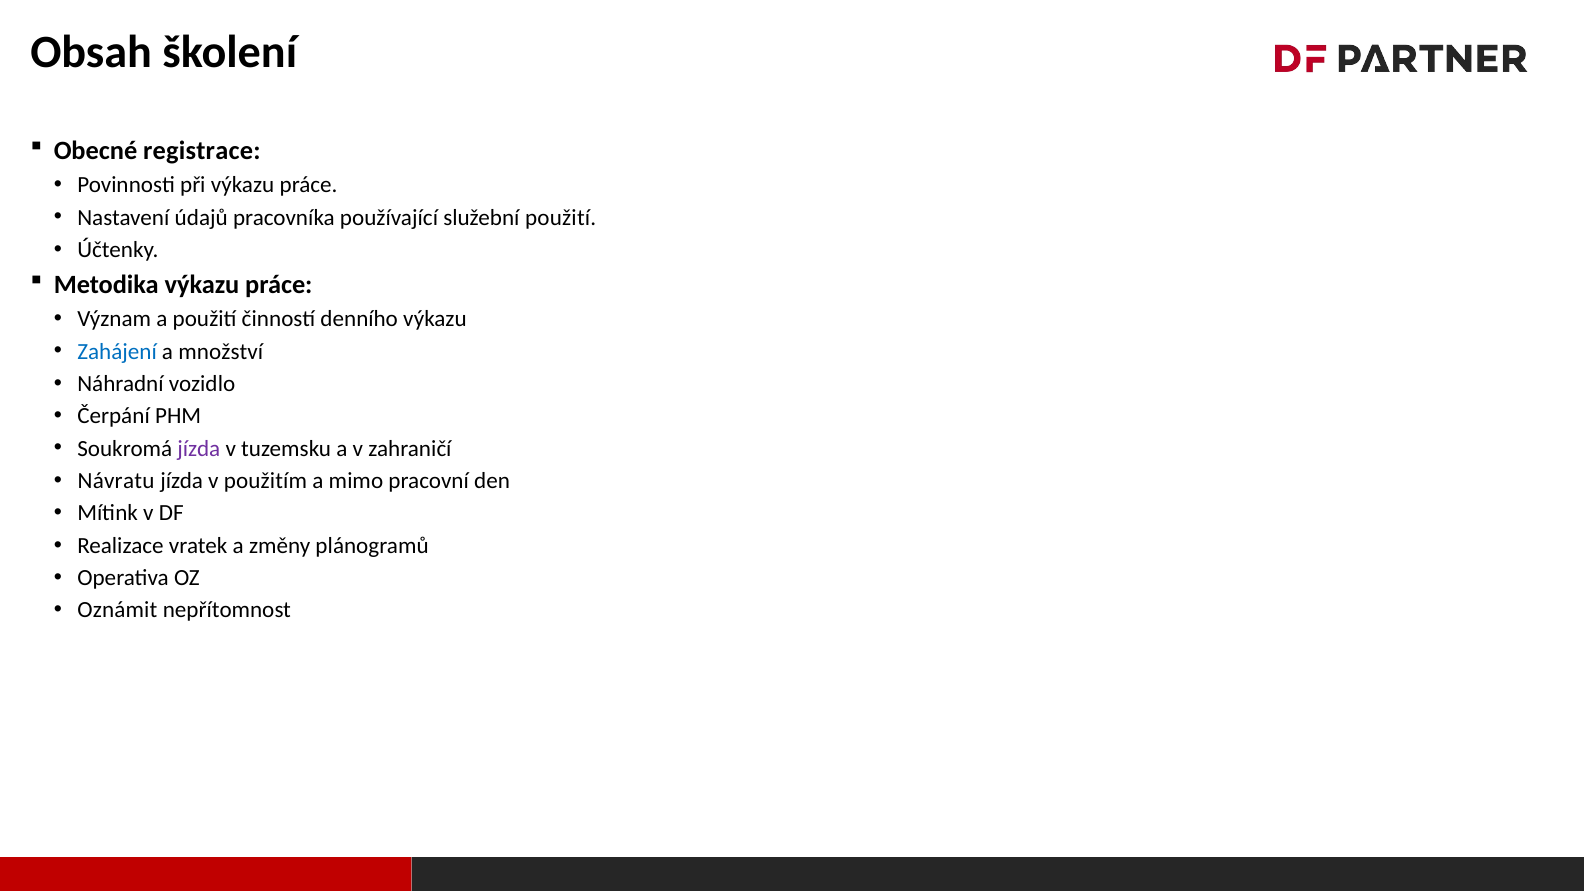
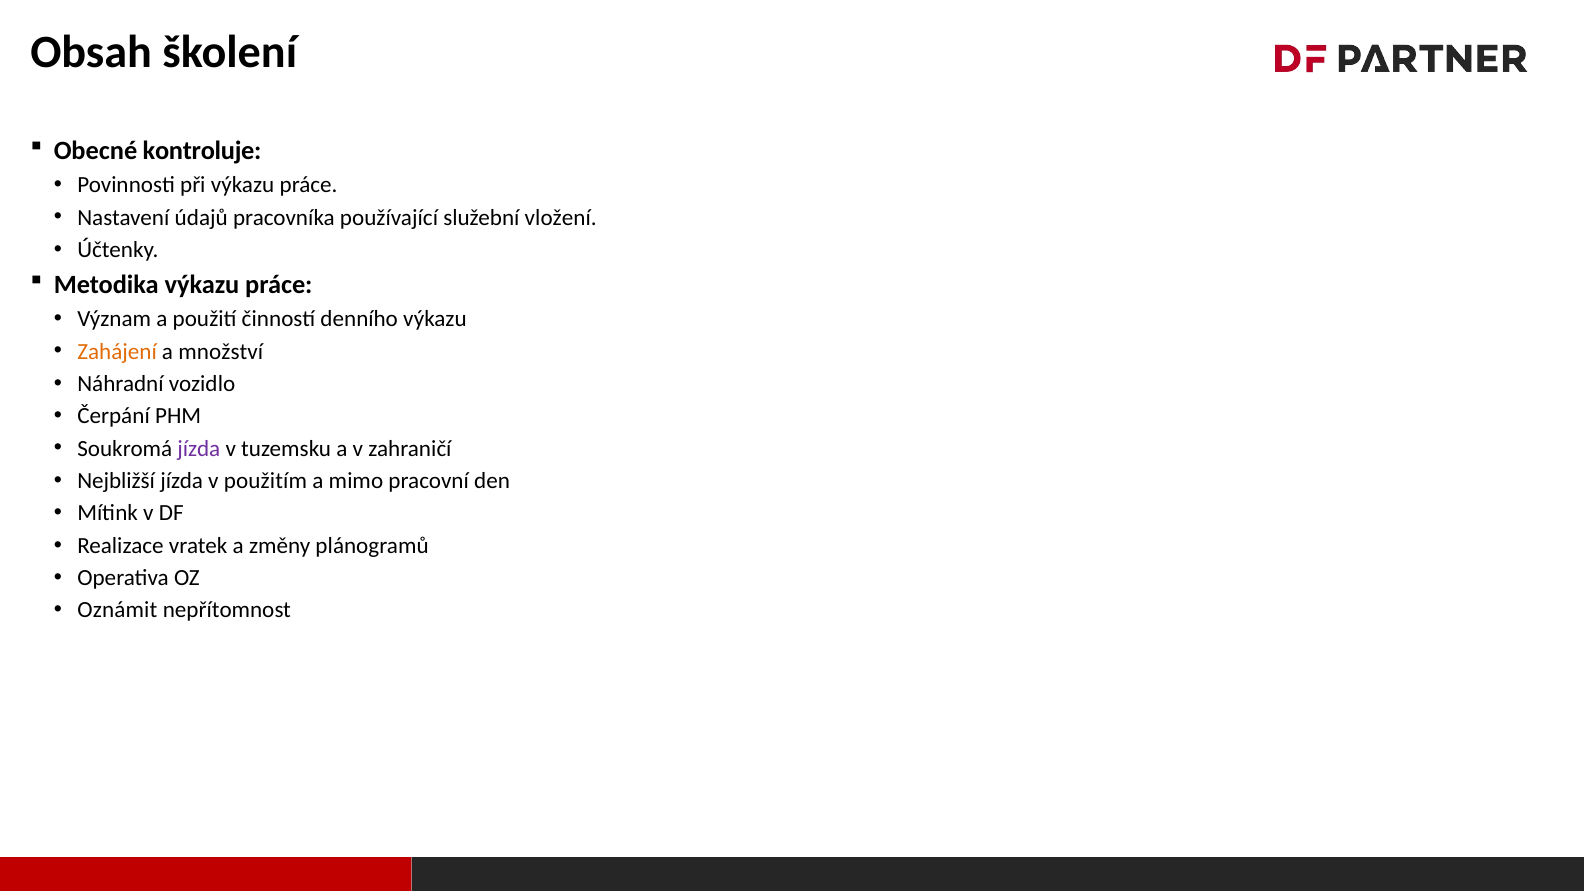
registrace: registrace -> kontroluje
služební použití: použití -> vložení
Zahájení colour: blue -> orange
Návratu: Návratu -> Nejbližší
